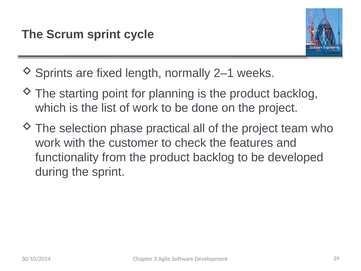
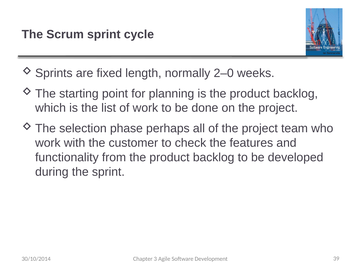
2–1: 2–1 -> 2–0
practical: practical -> perhaps
